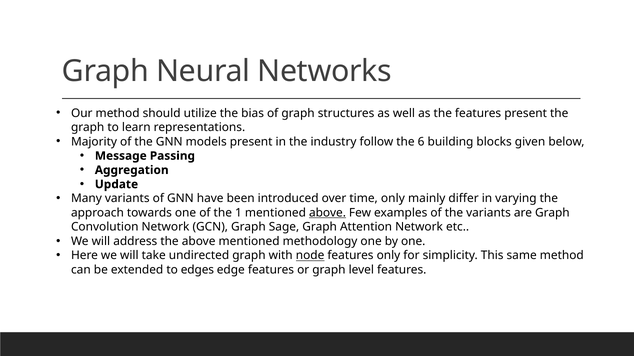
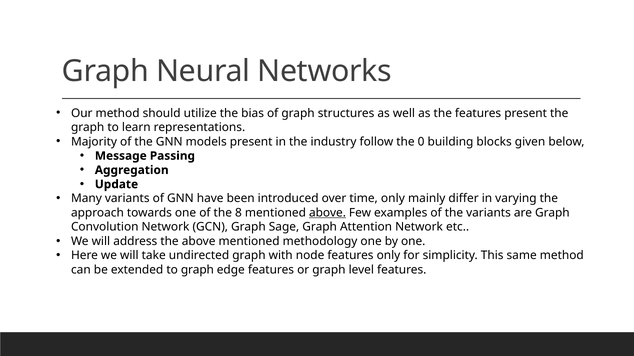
6: 6 -> 0
1: 1 -> 8
node underline: present -> none
to edges: edges -> graph
